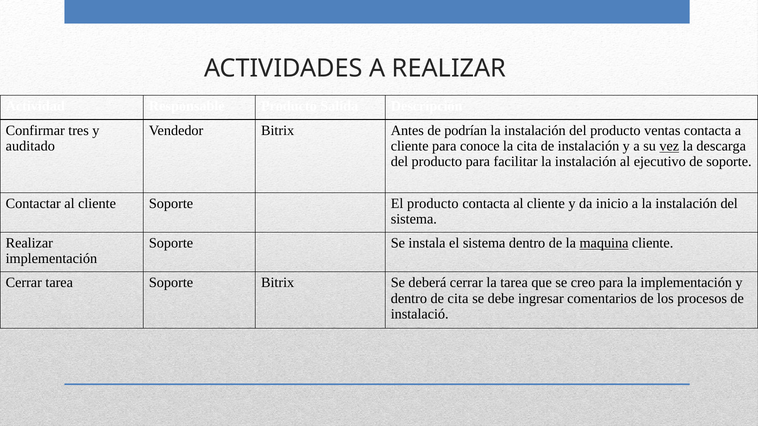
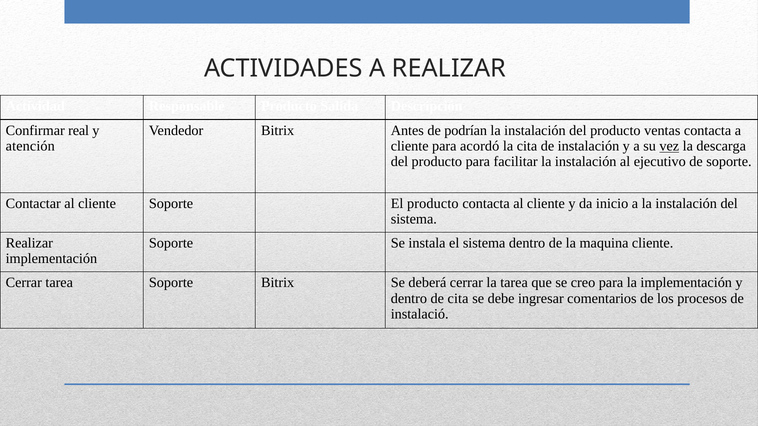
tres: tres -> real
auditado: auditado -> atención
conoce: conoce -> acordó
maquina underline: present -> none
